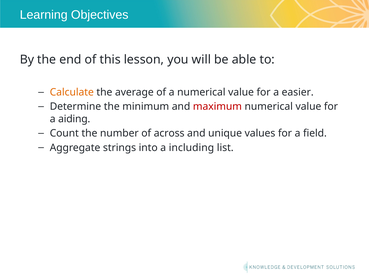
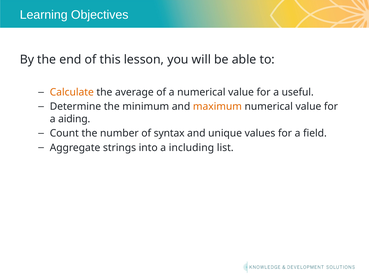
easier: easier -> useful
maximum colour: red -> orange
across: across -> syntax
